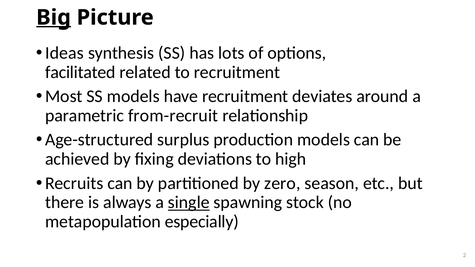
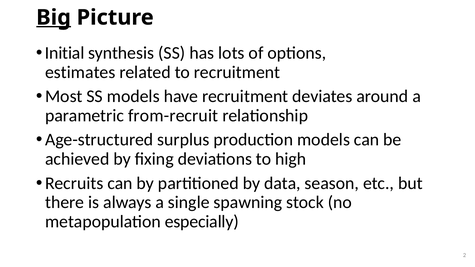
Ideas: Ideas -> Initial
facilitated: facilitated -> estimates
zero: zero -> data
single underline: present -> none
